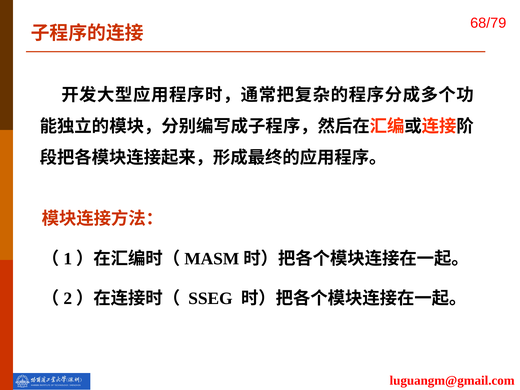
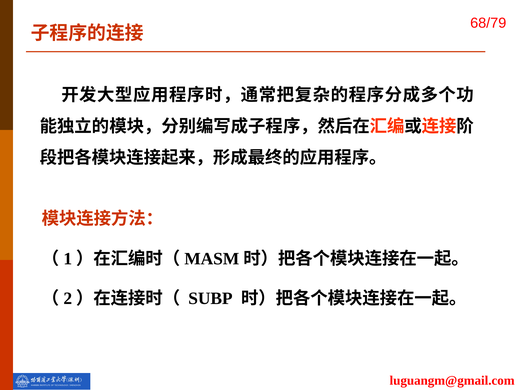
SSEG: SSEG -> SUBP
